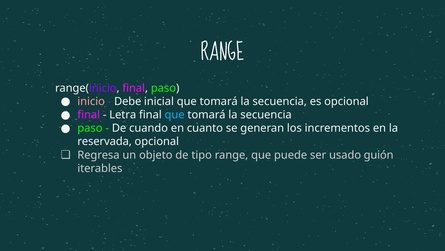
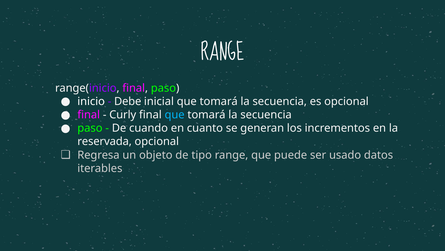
inicio colour: pink -> white
Letra: Letra -> Curly
guión: guión -> datos
